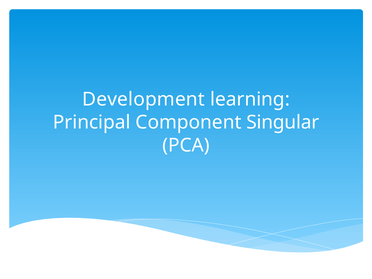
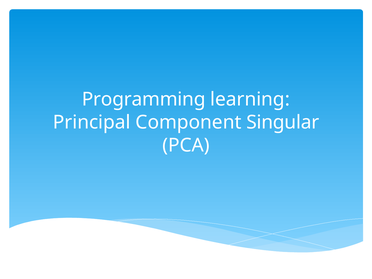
Development: Development -> Programming
